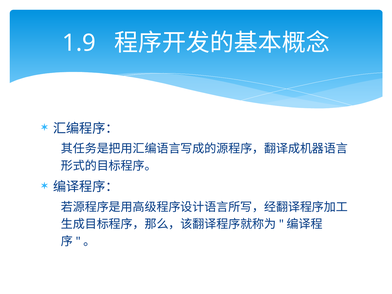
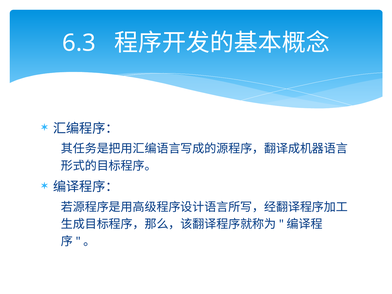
1.9: 1.9 -> 6.3
